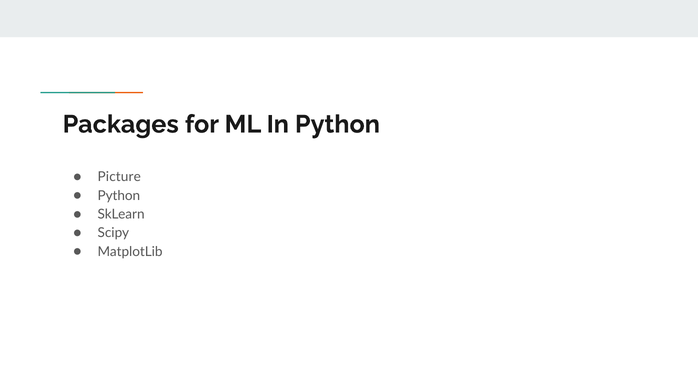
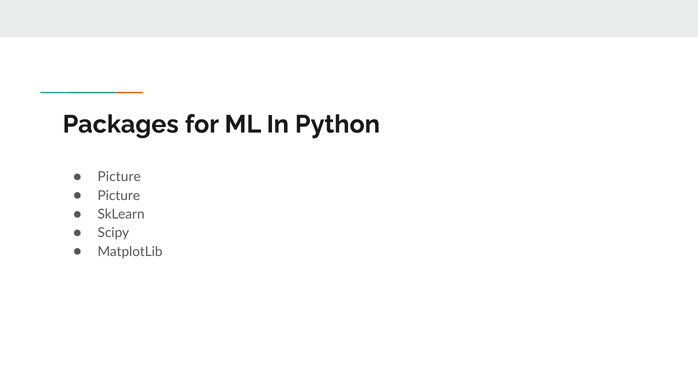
Python at (119, 196): Python -> Picture
